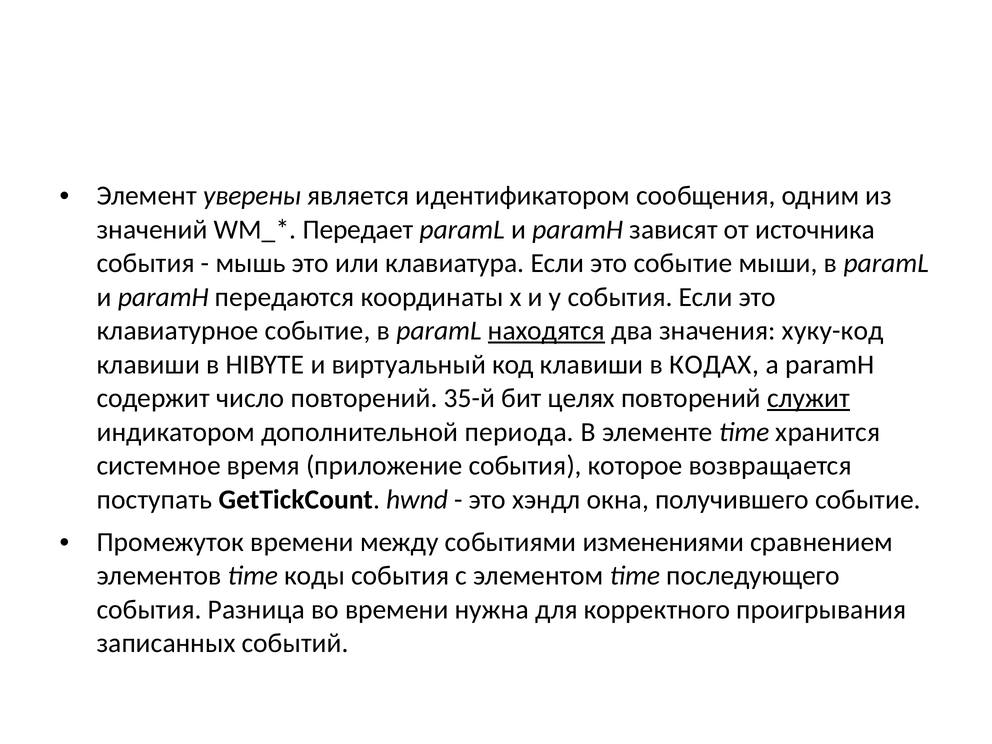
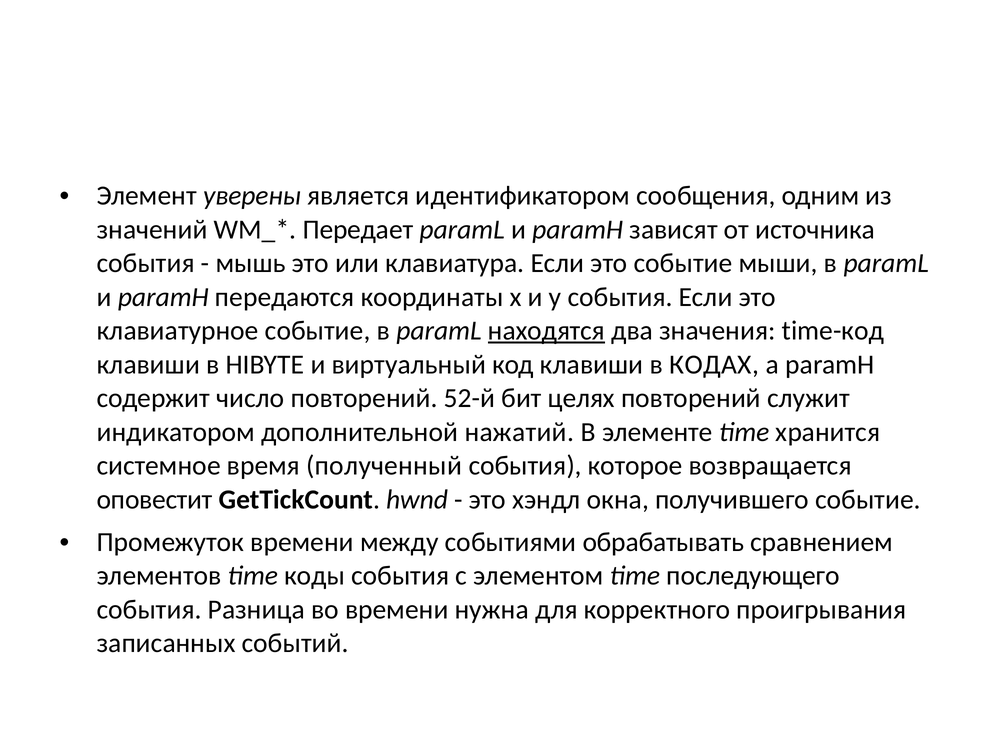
хуку-код: хуку-код -> time-код
35-й: 35-й -> 52-й
служит underline: present -> none
периода: периода -> нажатий
приложение: приложение -> полученный
поступать: поступать -> оповестит
изменениями: изменениями -> обрабатывать
